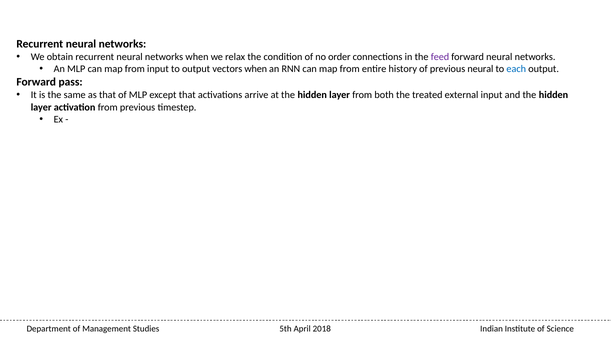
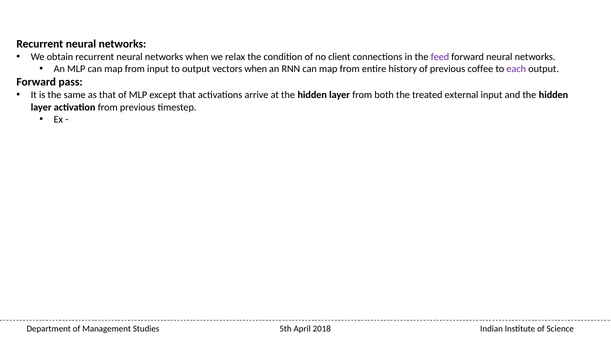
order: order -> client
previous neural: neural -> coffee
each colour: blue -> purple
